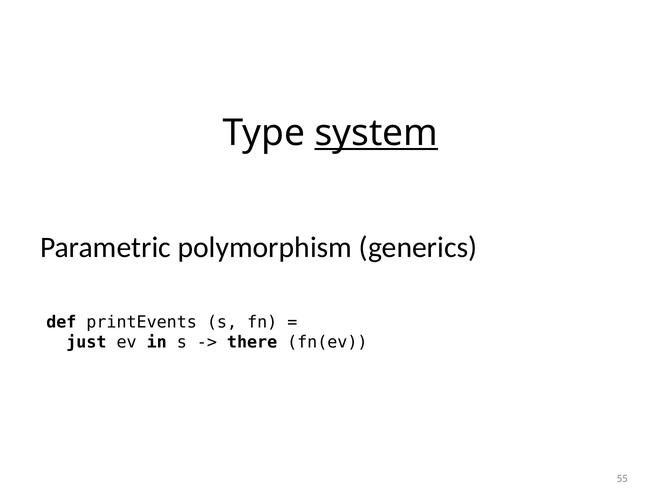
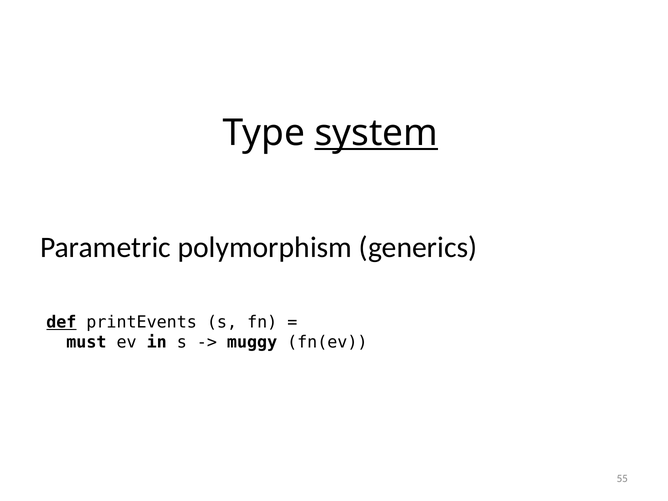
def underline: none -> present
just: just -> must
there: there -> muggy
